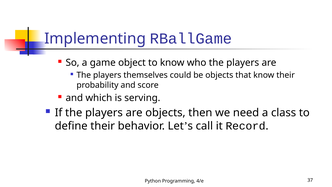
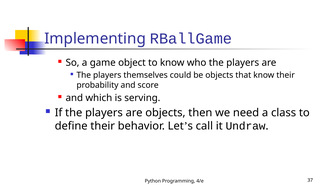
Record: Record -> Undraw
